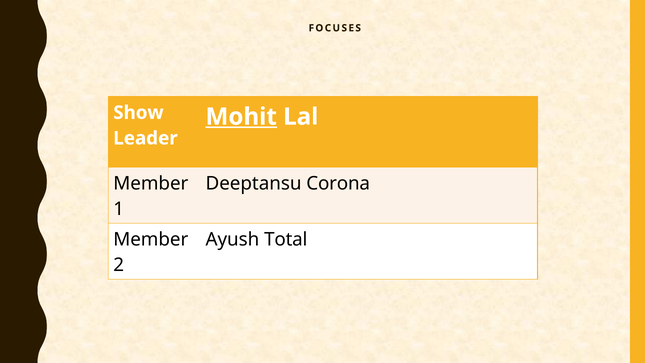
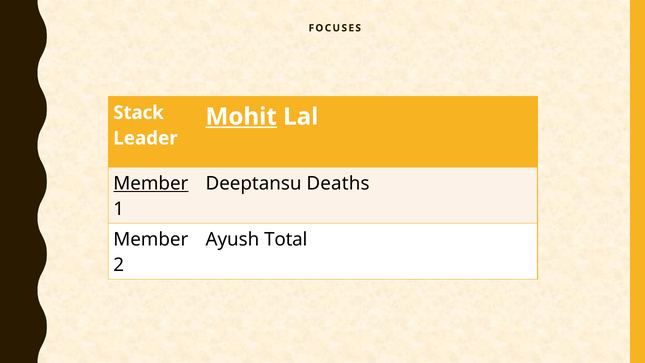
Show: Show -> Stack
Member at (151, 183) underline: none -> present
Corona: Corona -> Deaths
